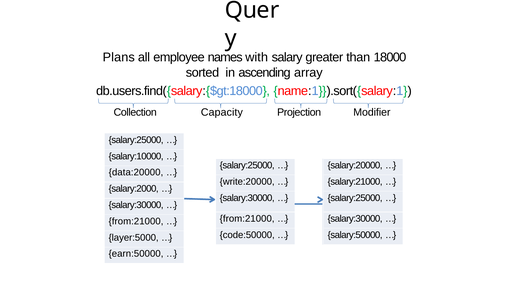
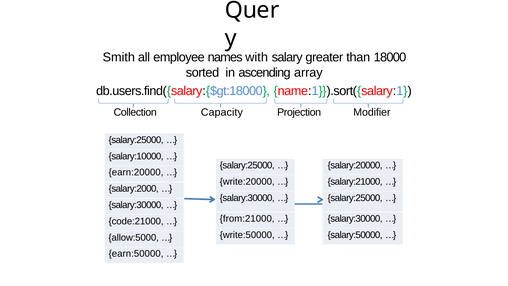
Plans: Plans -> Smith
data:20000: data:20000 -> earn:20000
from:21000 at (136, 221): from:21000 -> code:21000
code:50000: code:50000 -> write:50000
layer:5000: layer:5000 -> allow:5000
